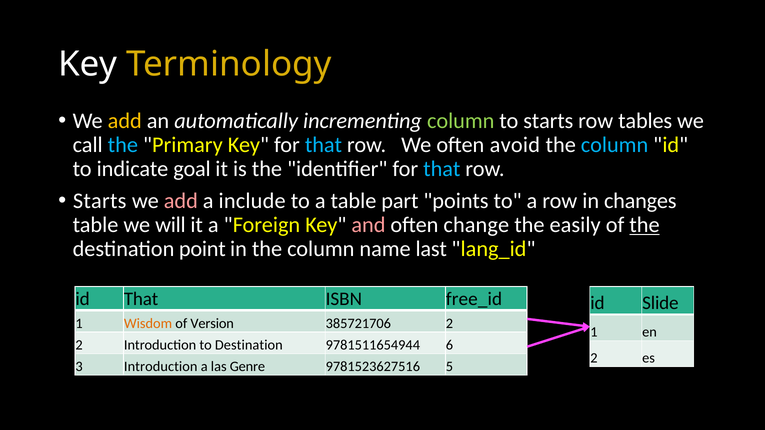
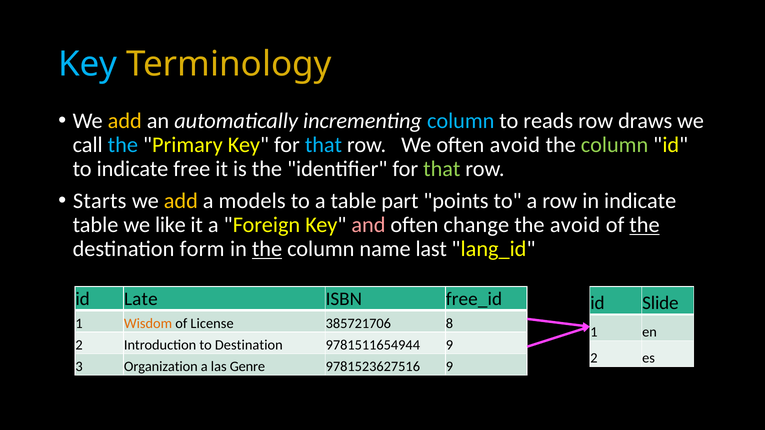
Key at (88, 64) colour: white -> light blue
column at (461, 121) colour: light green -> light blue
to starts: starts -> reads
tables: tables -> draws
column at (615, 145) colour: light blue -> light green
goal: goal -> free
that at (442, 169) colour: light blue -> light green
add at (181, 201) colour: pink -> yellow
include: include -> models
in changes: changes -> indicate
will: will -> like
the easily: easily -> avoid
point: point -> form
the at (267, 249) underline: none -> present
id That: That -> Late
Version: Version -> License
385721706 2: 2 -> 8
9781511654944 6: 6 -> 9
3 Introduction: Introduction -> Organization
9781523627516 5: 5 -> 9
